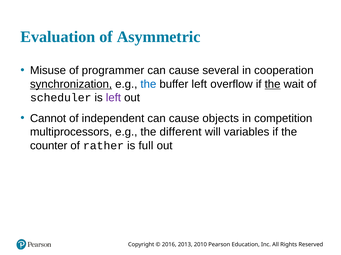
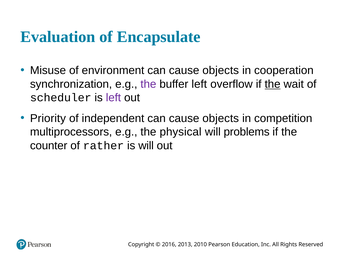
Asymmetric: Asymmetric -> Encapsulate
programmer: programmer -> environment
several at (221, 71): several -> objects
synchronization underline: present -> none
the at (148, 84) colour: blue -> purple
Cannot: Cannot -> Priority
different: different -> physical
variables: variables -> problems
is full: full -> will
